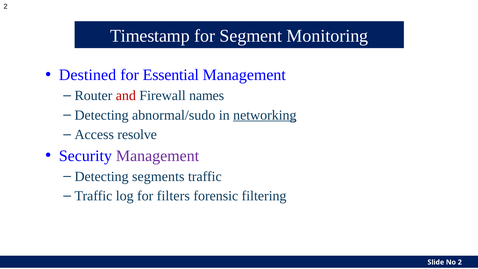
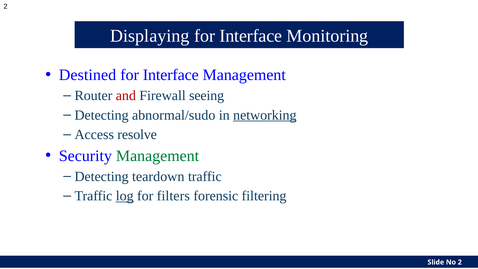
Timestamp: Timestamp -> Displaying
Segment at (251, 36): Segment -> Interface
Essential at (171, 75): Essential -> Interface
names: names -> seeing
Management at (158, 156) colour: purple -> green
segments: segments -> teardown
log underline: none -> present
